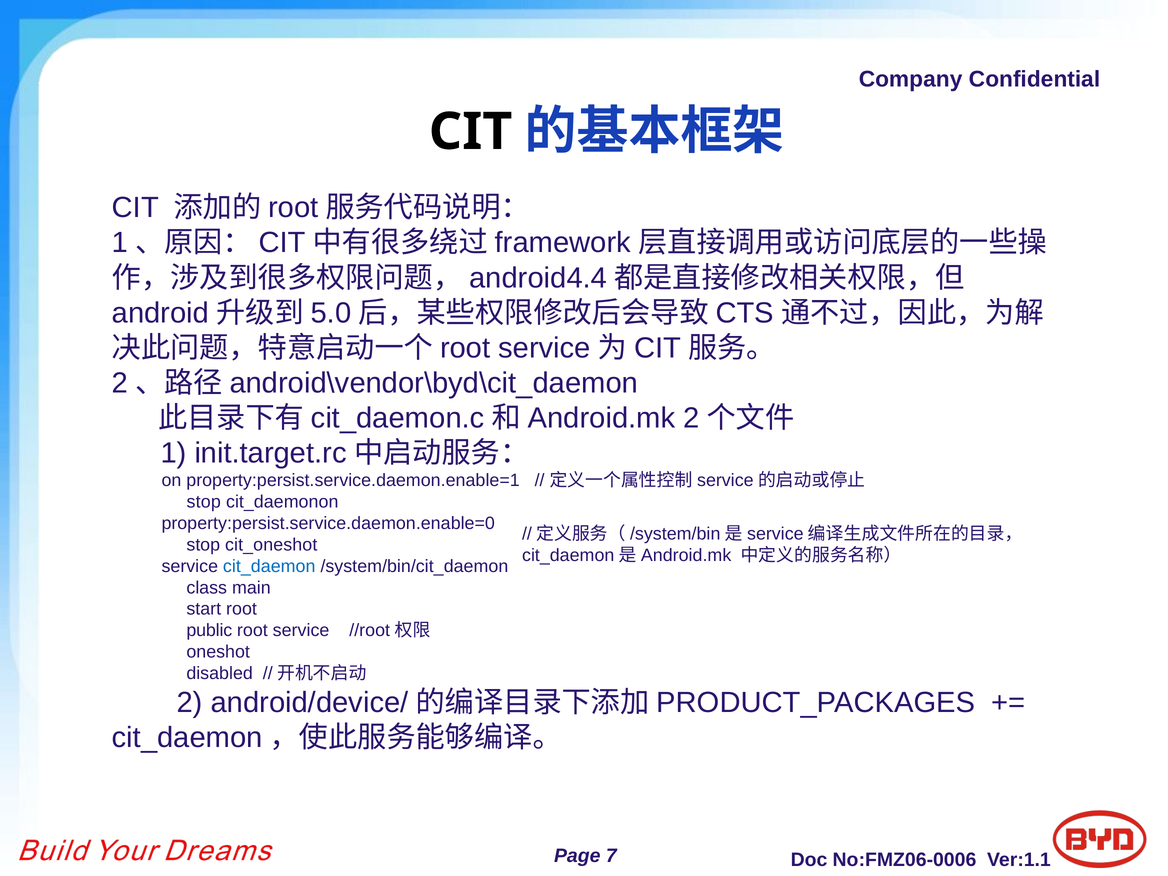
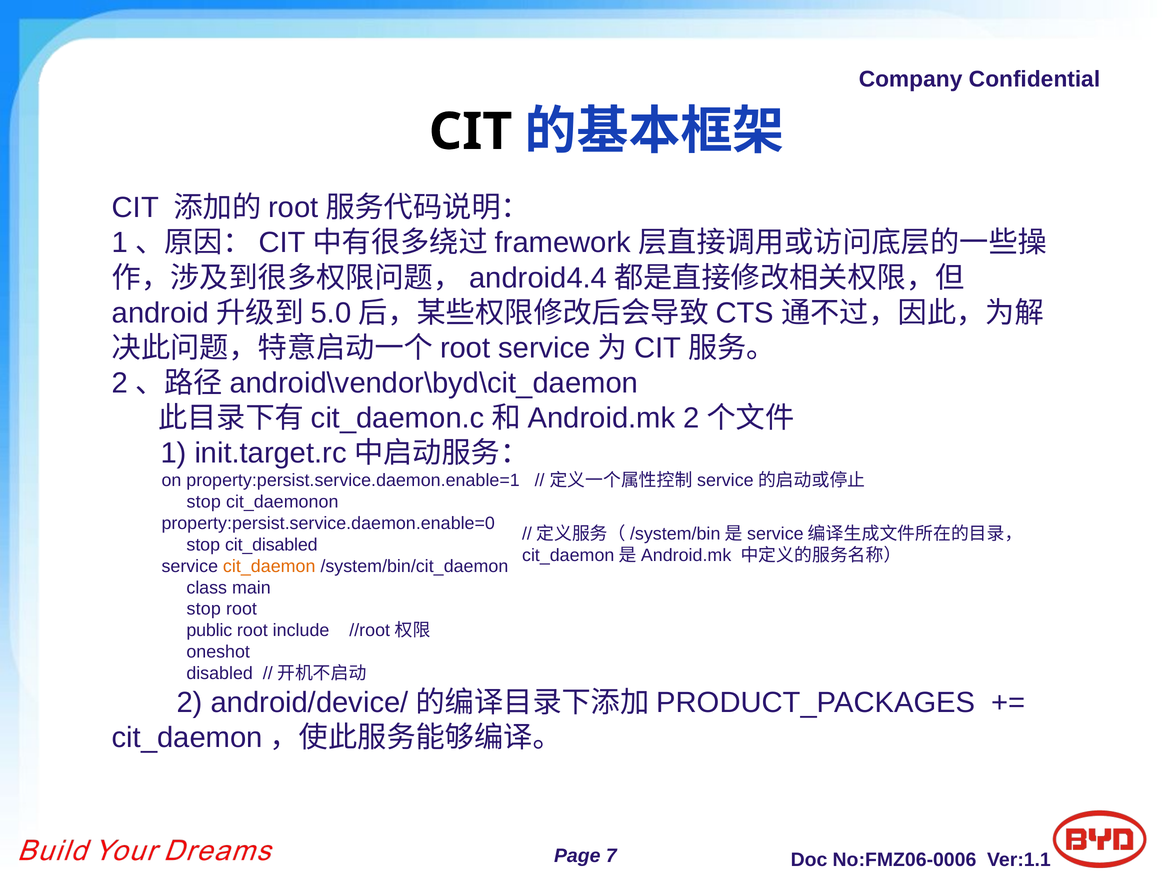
cit_oneshot: cit_oneshot -> cit_disabled
cit_daemon colour: blue -> orange
start at (204, 609): start -> stop
root service: service -> include
